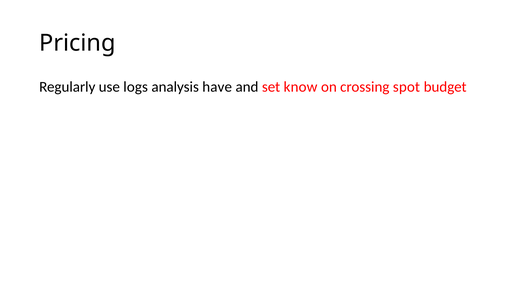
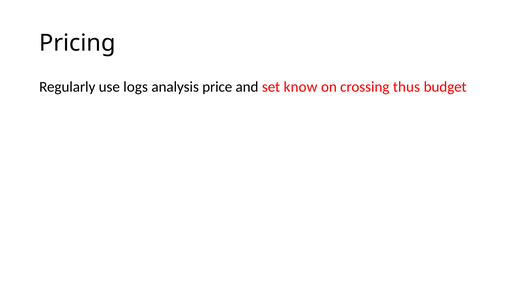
have: have -> price
spot: spot -> thus
